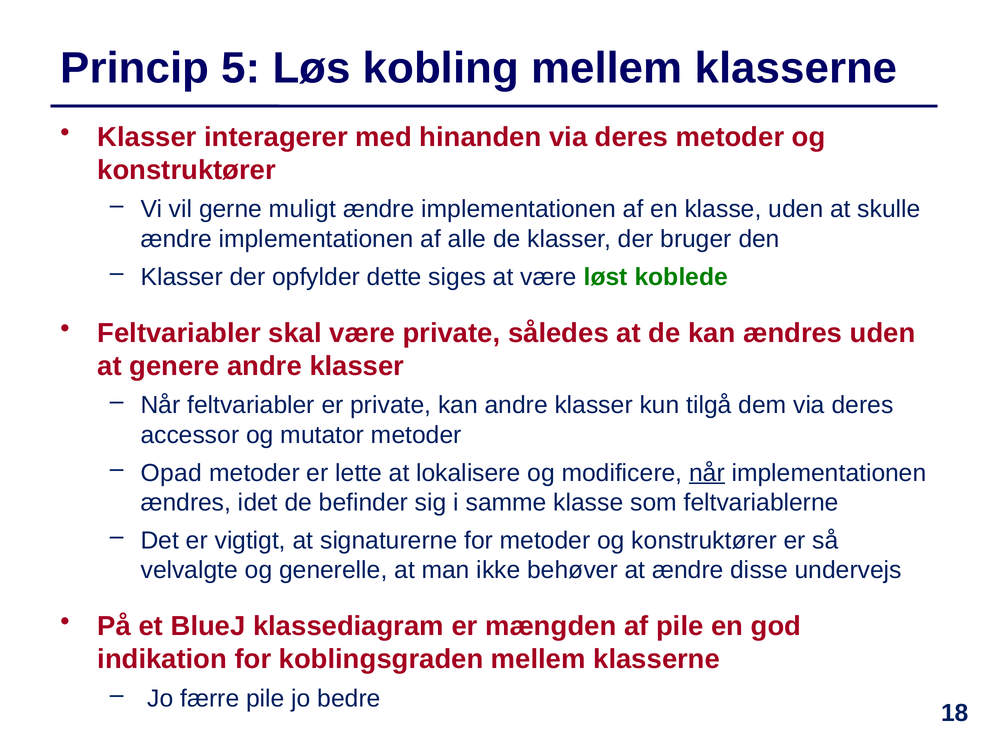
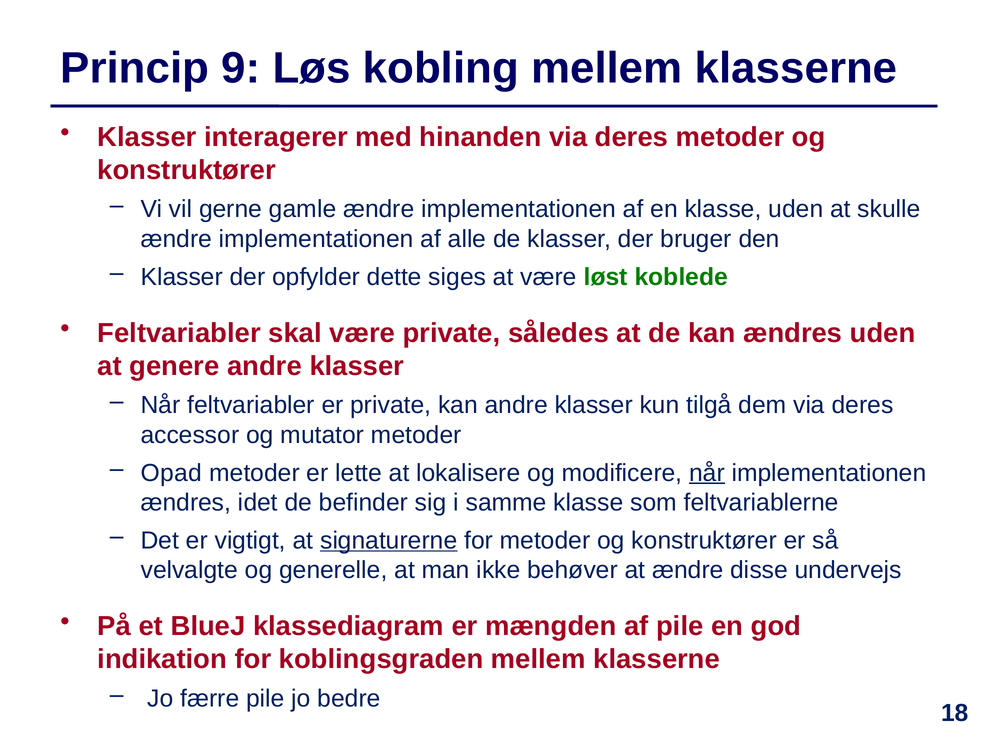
5: 5 -> 9
muligt: muligt -> gamle
signaturerne underline: none -> present
